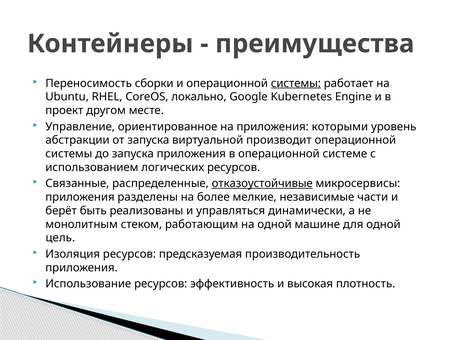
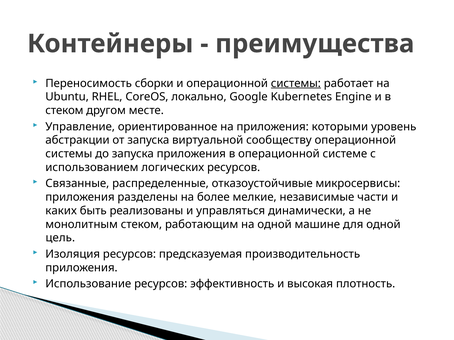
проект at (64, 111): проект -> стеком
производит: производит -> сообществу
отказоустойчивые underline: present -> none
берёт: берёт -> каких
